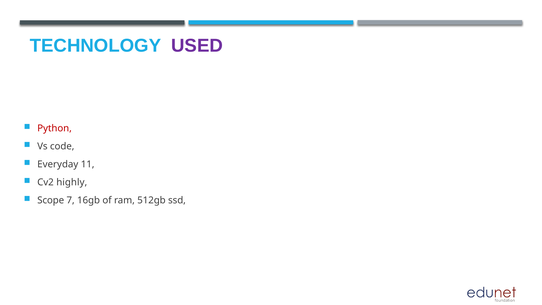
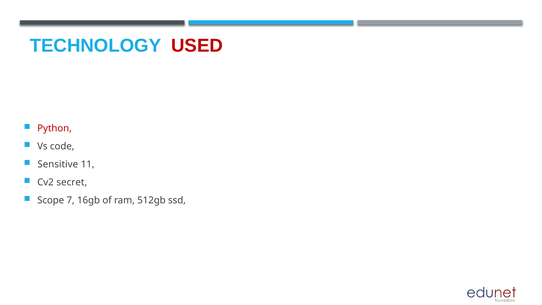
USED colour: purple -> red
Everyday: Everyday -> Sensitive
highly: highly -> secret
